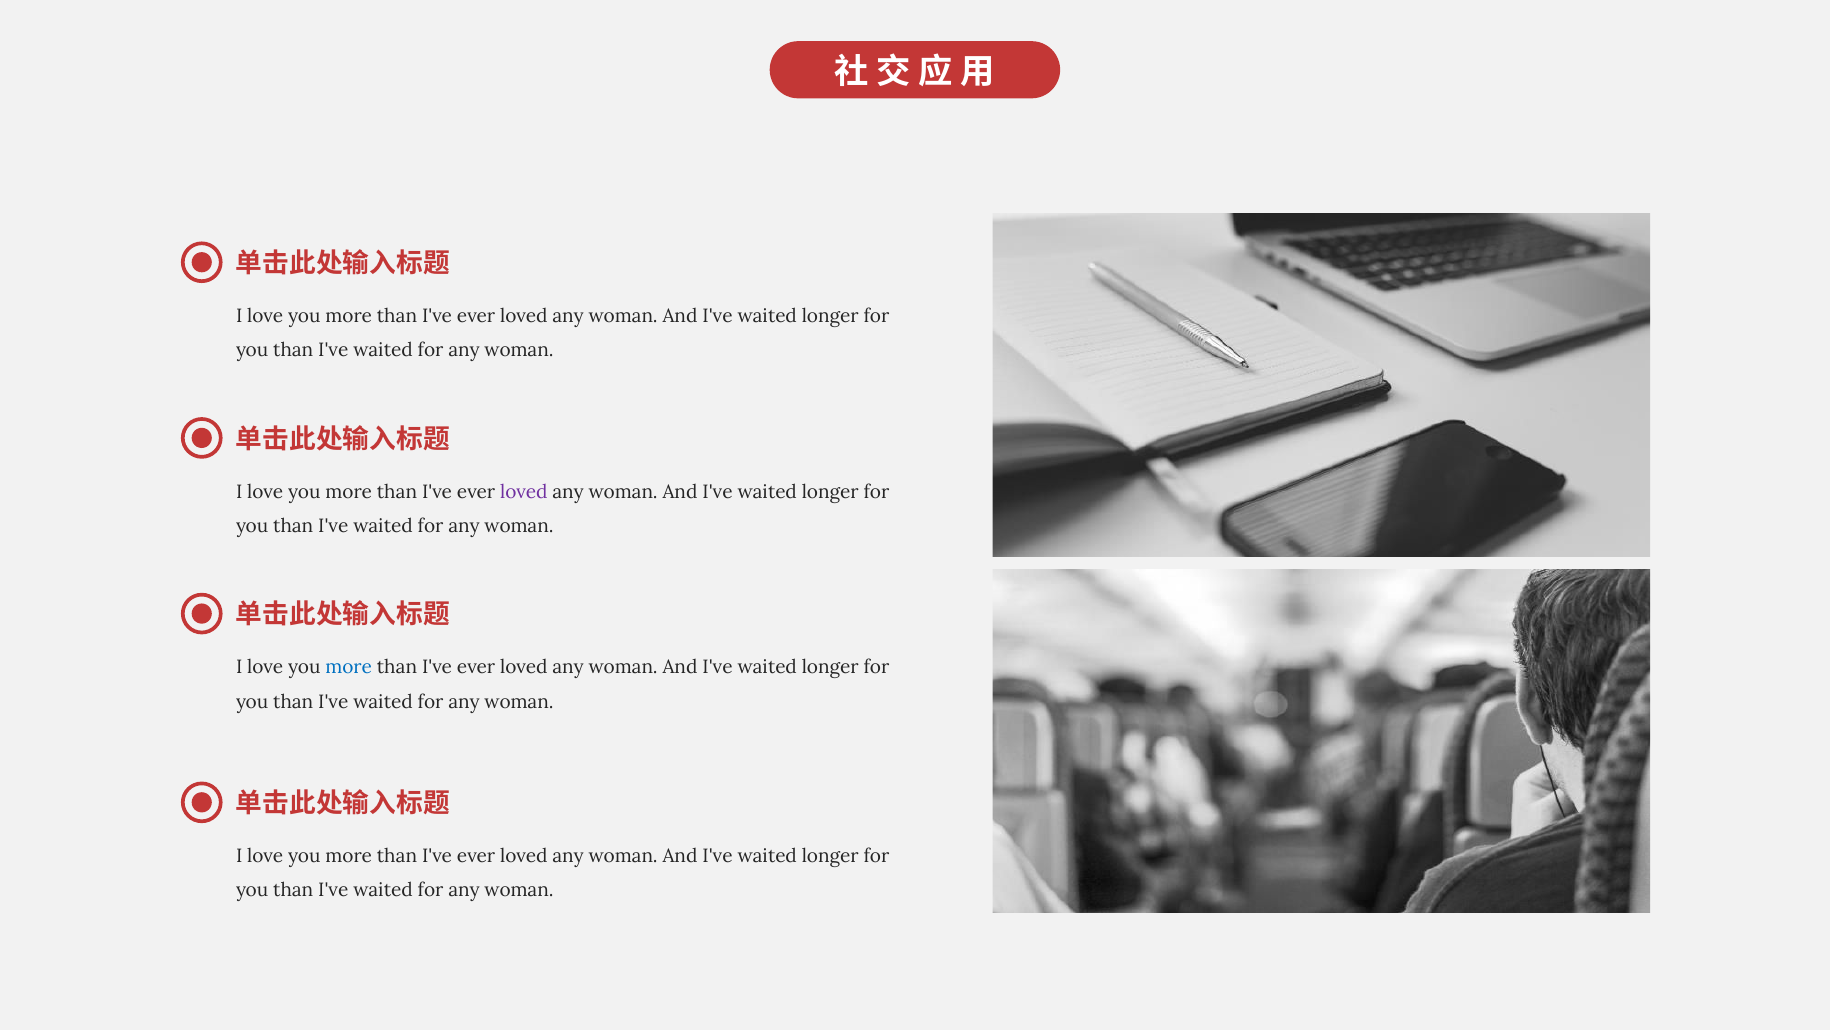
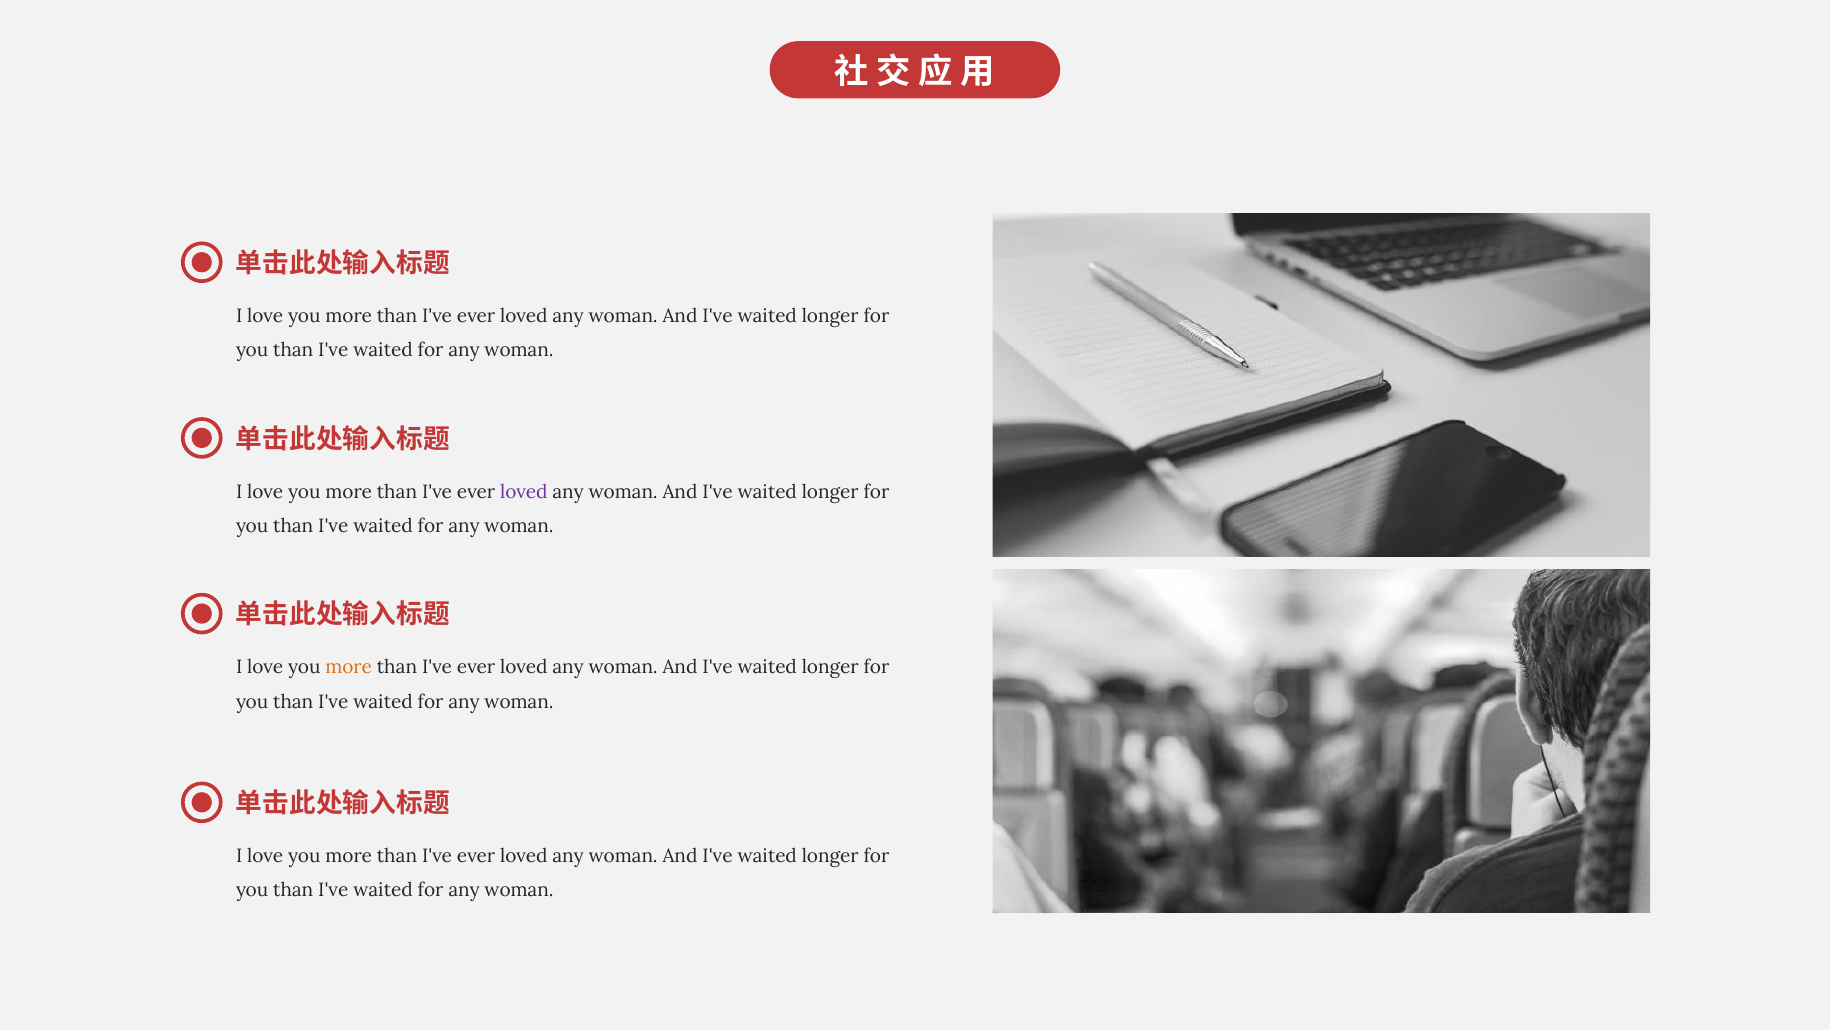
more at (349, 667) colour: blue -> orange
